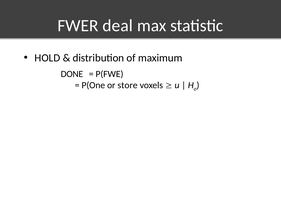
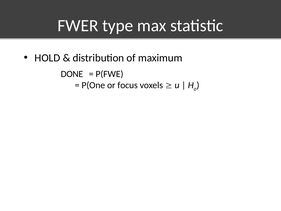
deal: deal -> type
store: store -> focus
